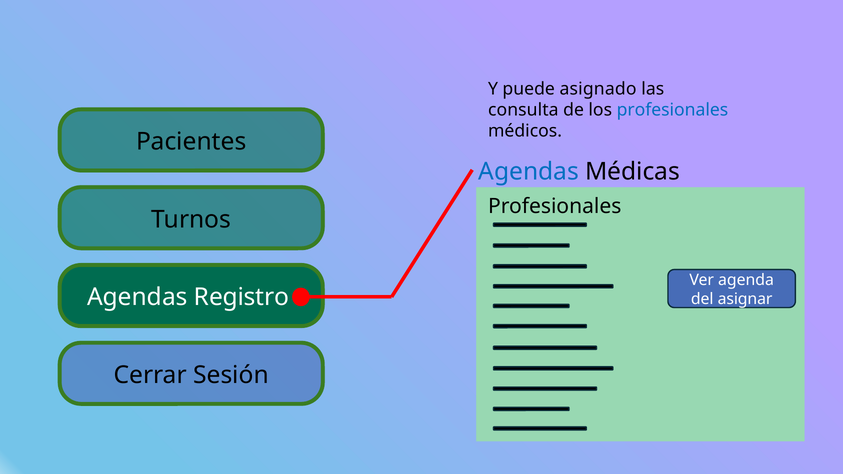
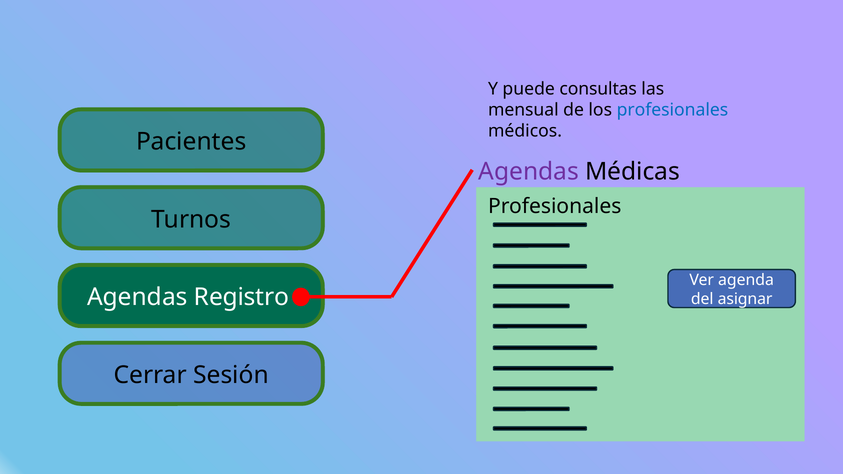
asignado: asignado -> consultas
consulta: consulta -> mensual
Agendas at (529, 172) colour: blue -> purple
